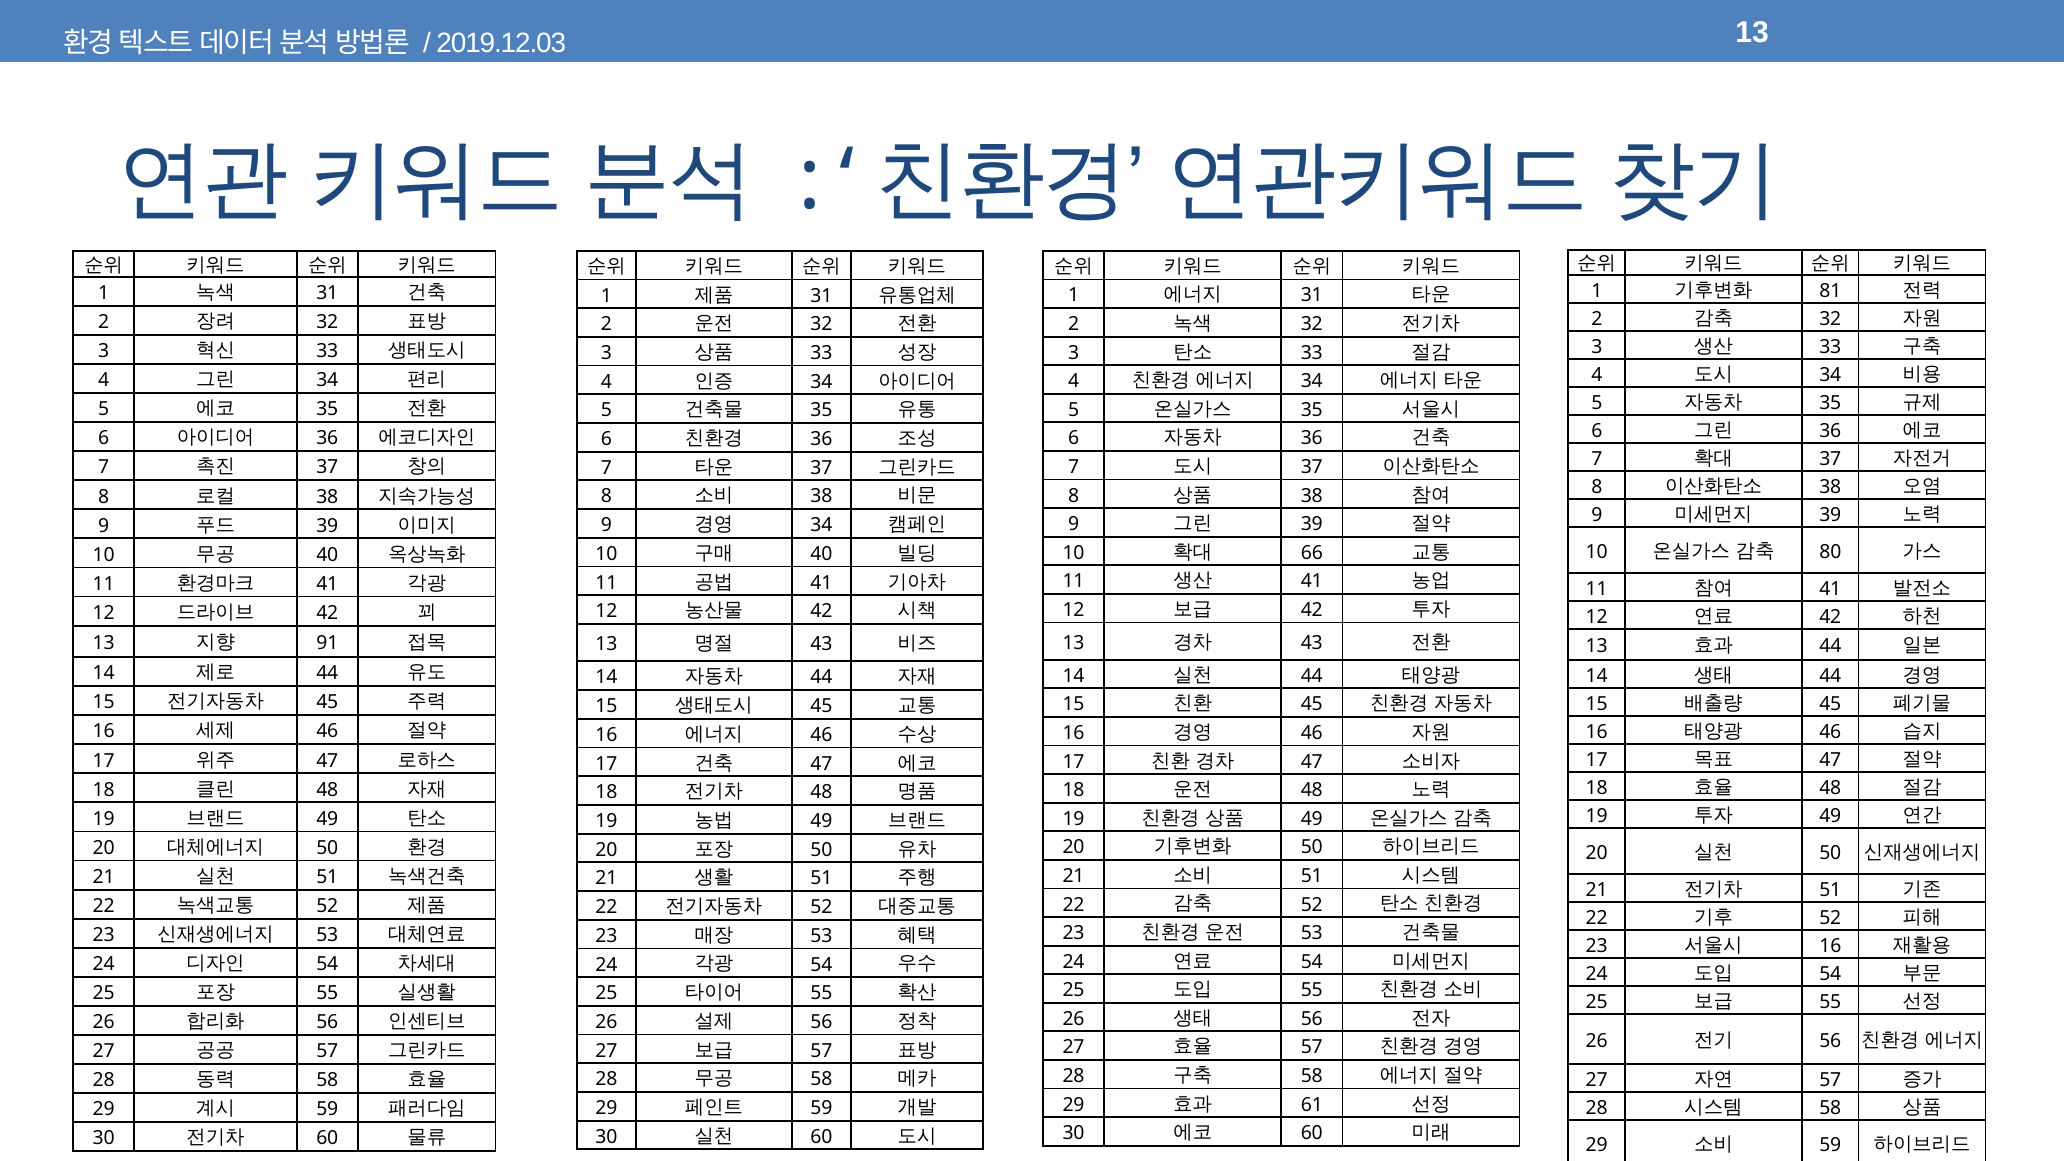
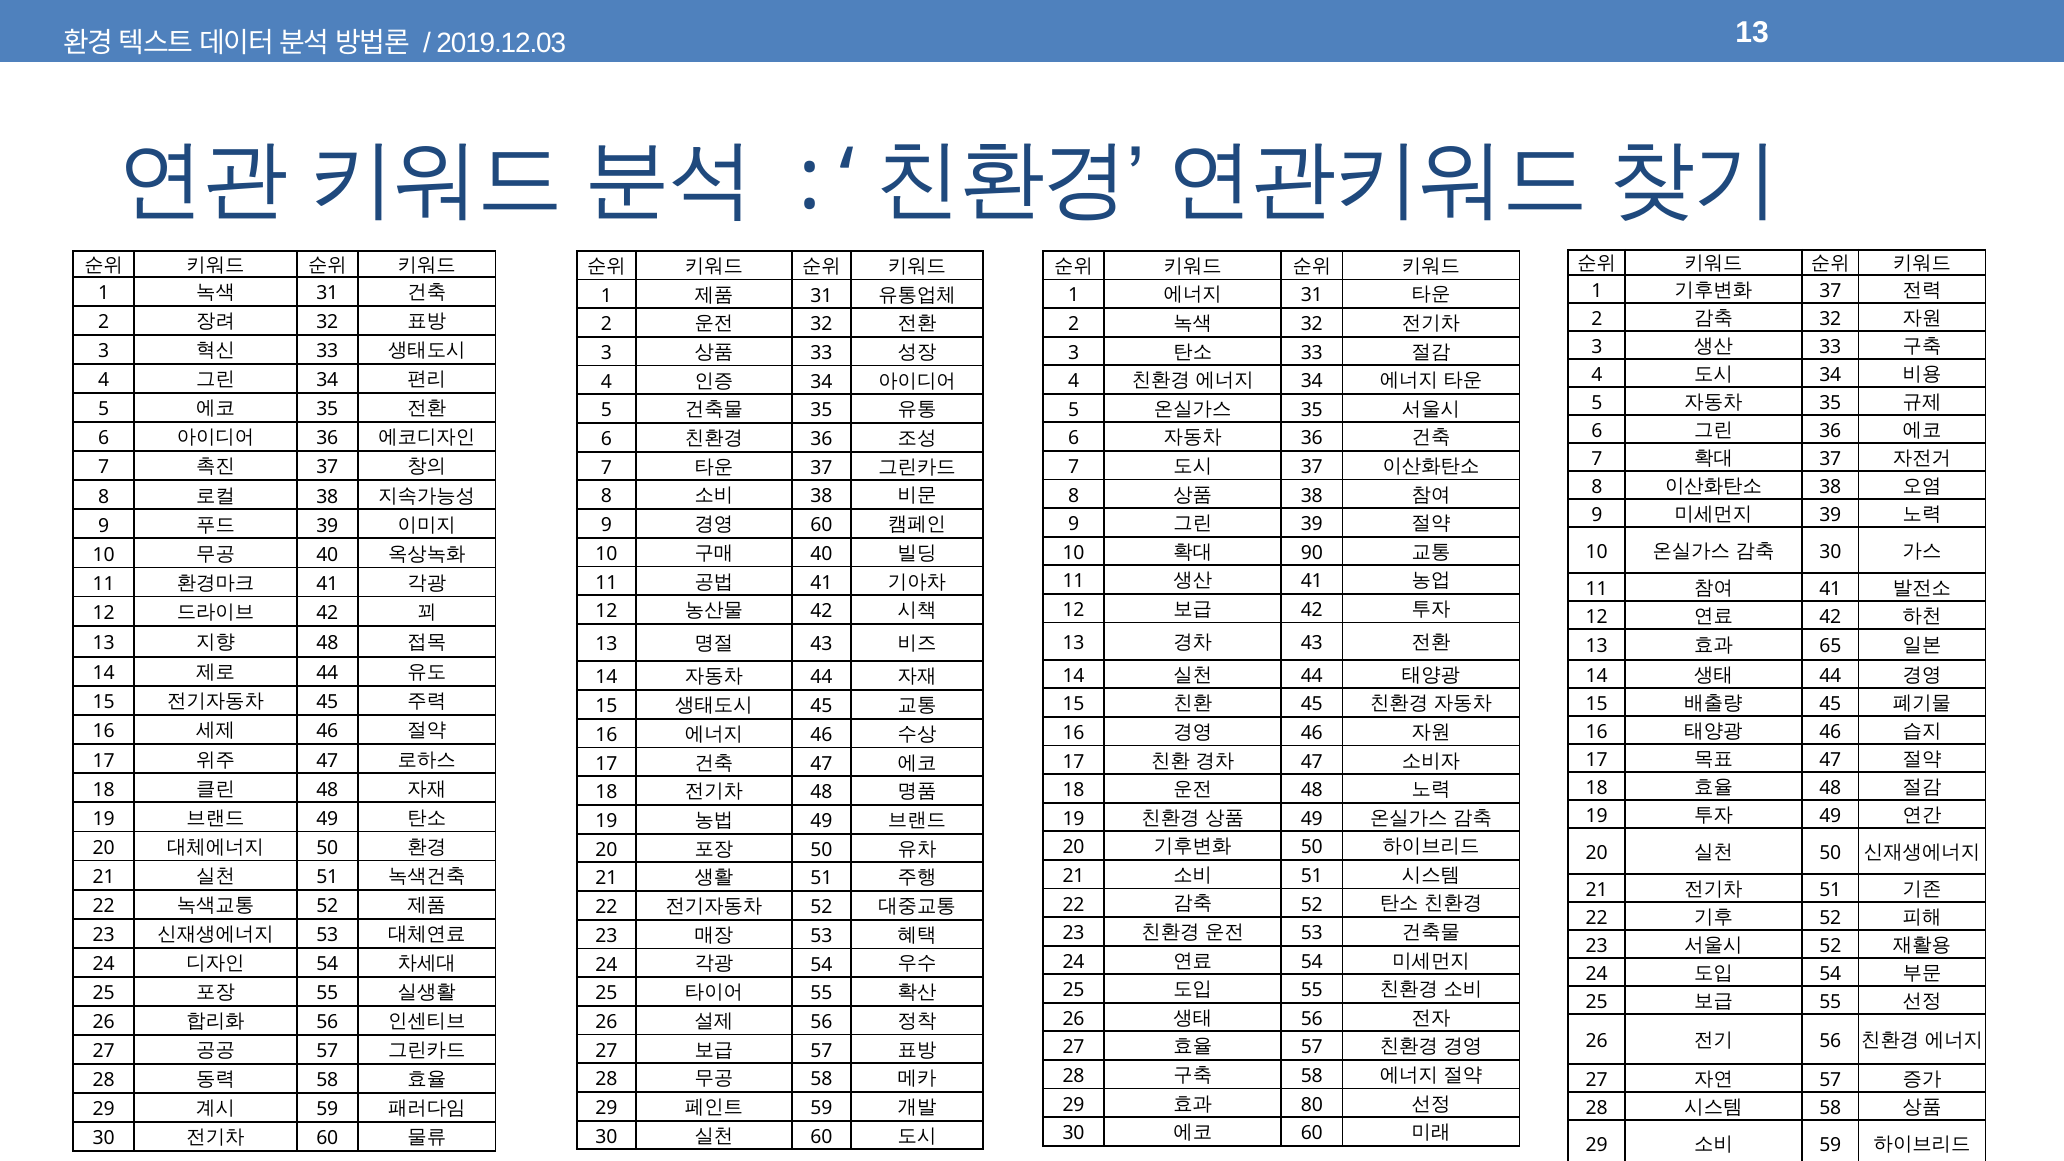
81 at (1830, 291): 81 -> 37
34 at (822, 525): 34 -> 60
80 at (1830, 552): 80 -> 30
66: 66 -> 90
91 at (327, 643): 91 -> 48
44 at (1830, 646): 44 -> 65
16 at (1830, 946): 16 -> 52
61: 61 -> 80
